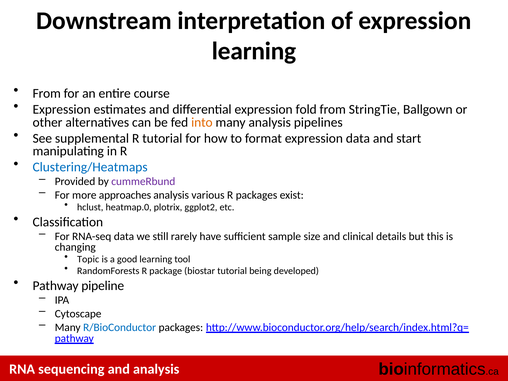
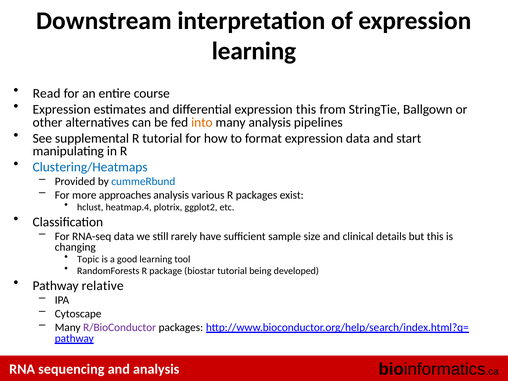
From at (47, 93): From -> Read
expression fold: fold -> this
cummeRbund colour: purple -> blue
heatmap.0: heatmap.0 -> heatmap.4
pipeline: pipeline -> relative
R/BioConductor colour: blue -> purple
